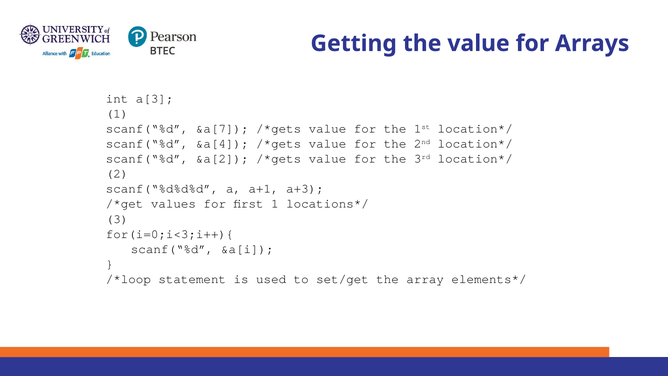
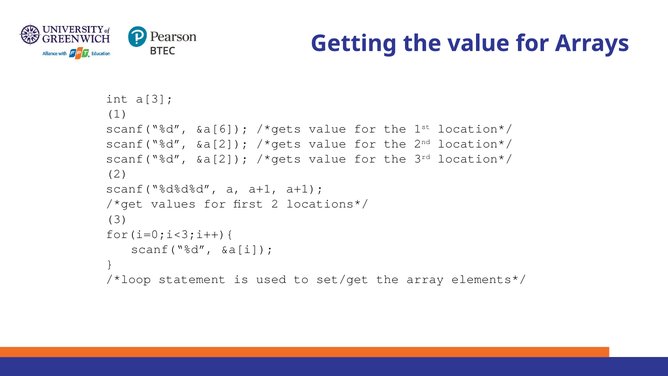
&a[7: &a[7 -> &a[6
&a[4 at (222, 144): &a[4 -> &a[2
a+1 a+3: a+3 -> a+1
first 1: 1 -> 2
